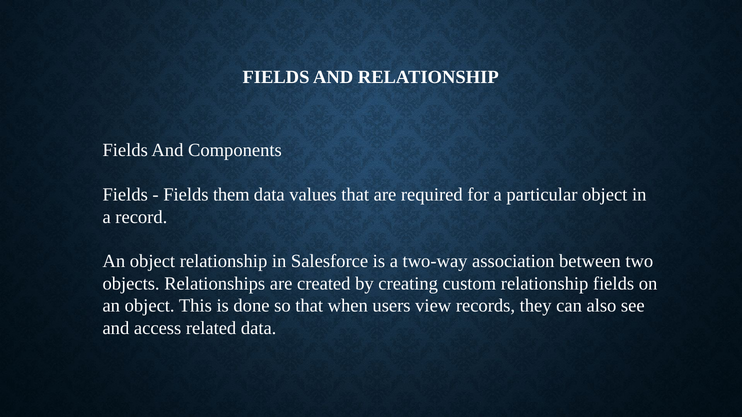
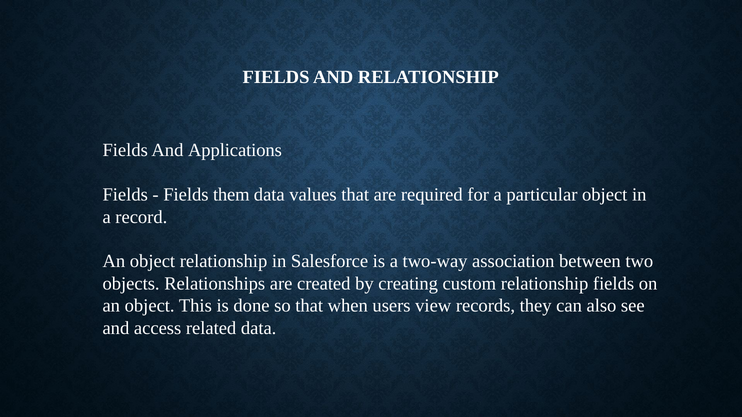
Components: Components -> Applications
